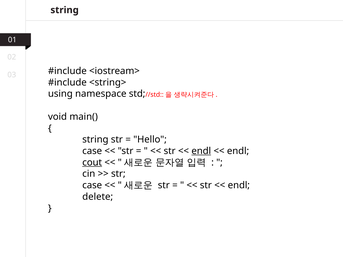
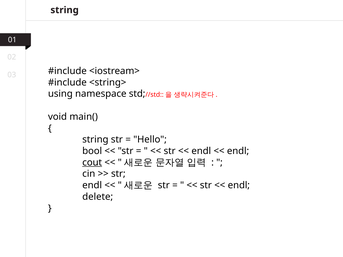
case at (92, 151): case -> bool
endl at (201, 151) underline: present -> none
case at (92, 185): case -> endl
